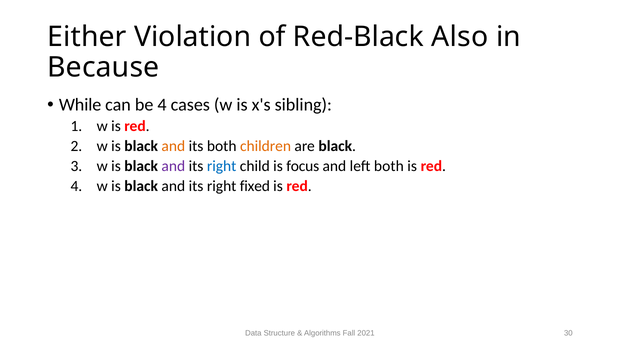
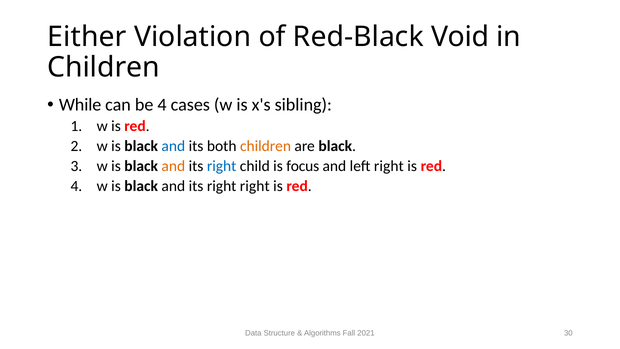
Also: Also -> Void
Because at (103, 67): Because -> Children
and at (173, 146) colour: orange -> blue
and at (173, 166) colour: purple -> orange
left both: both -> right
right fixed: fixed -> right
